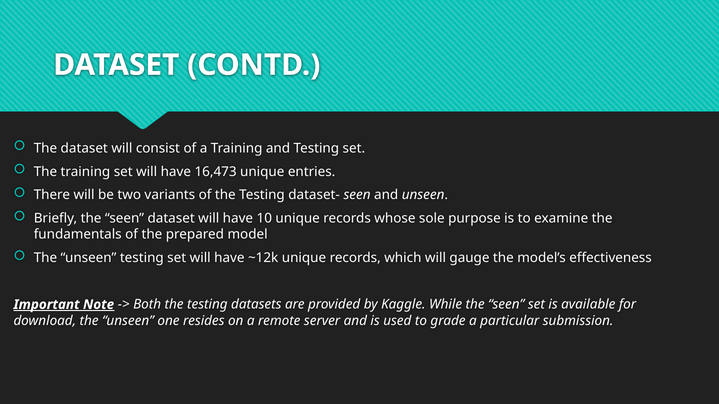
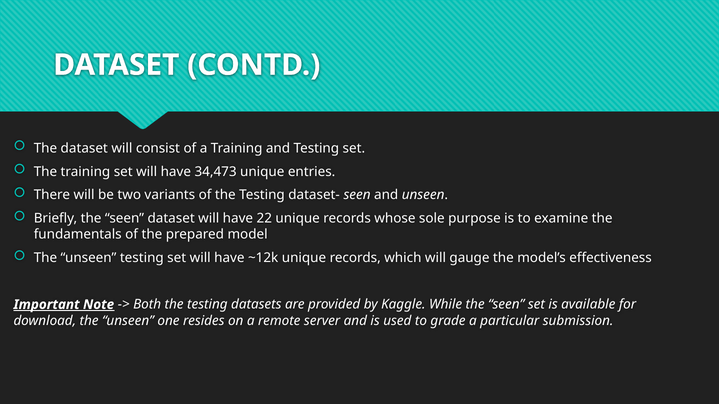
16,473: 16,473 -> 34,473
10: 10 -> 22
